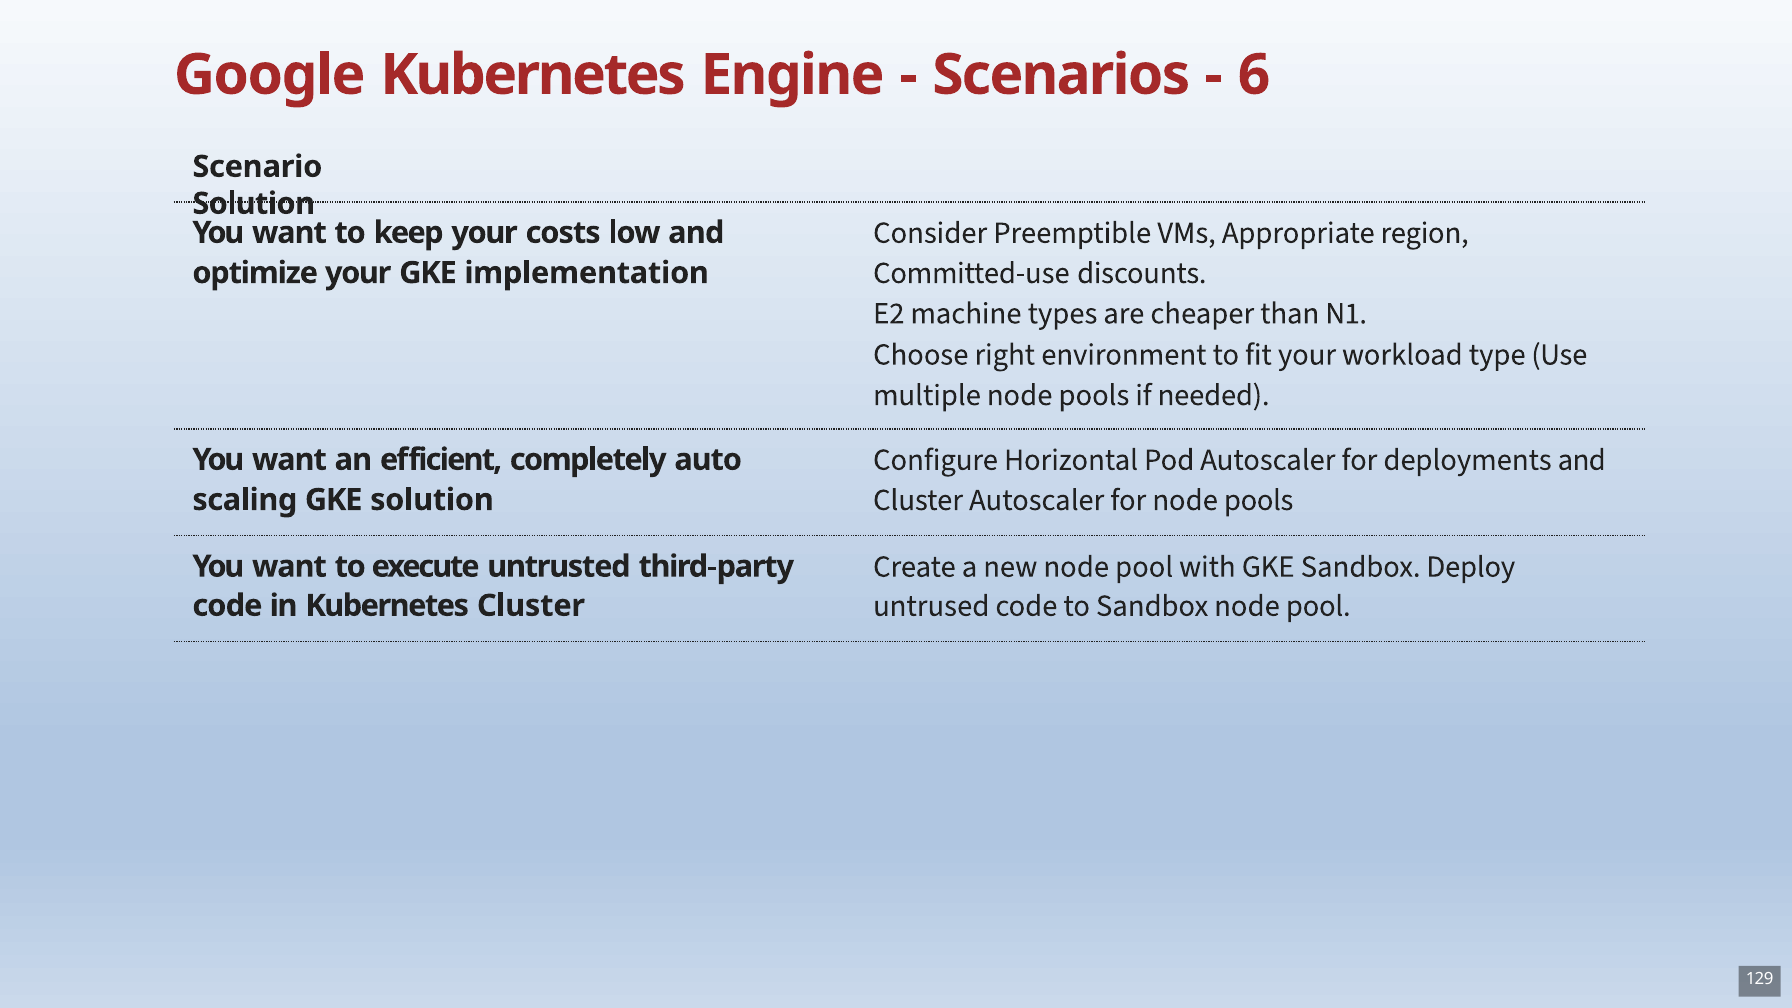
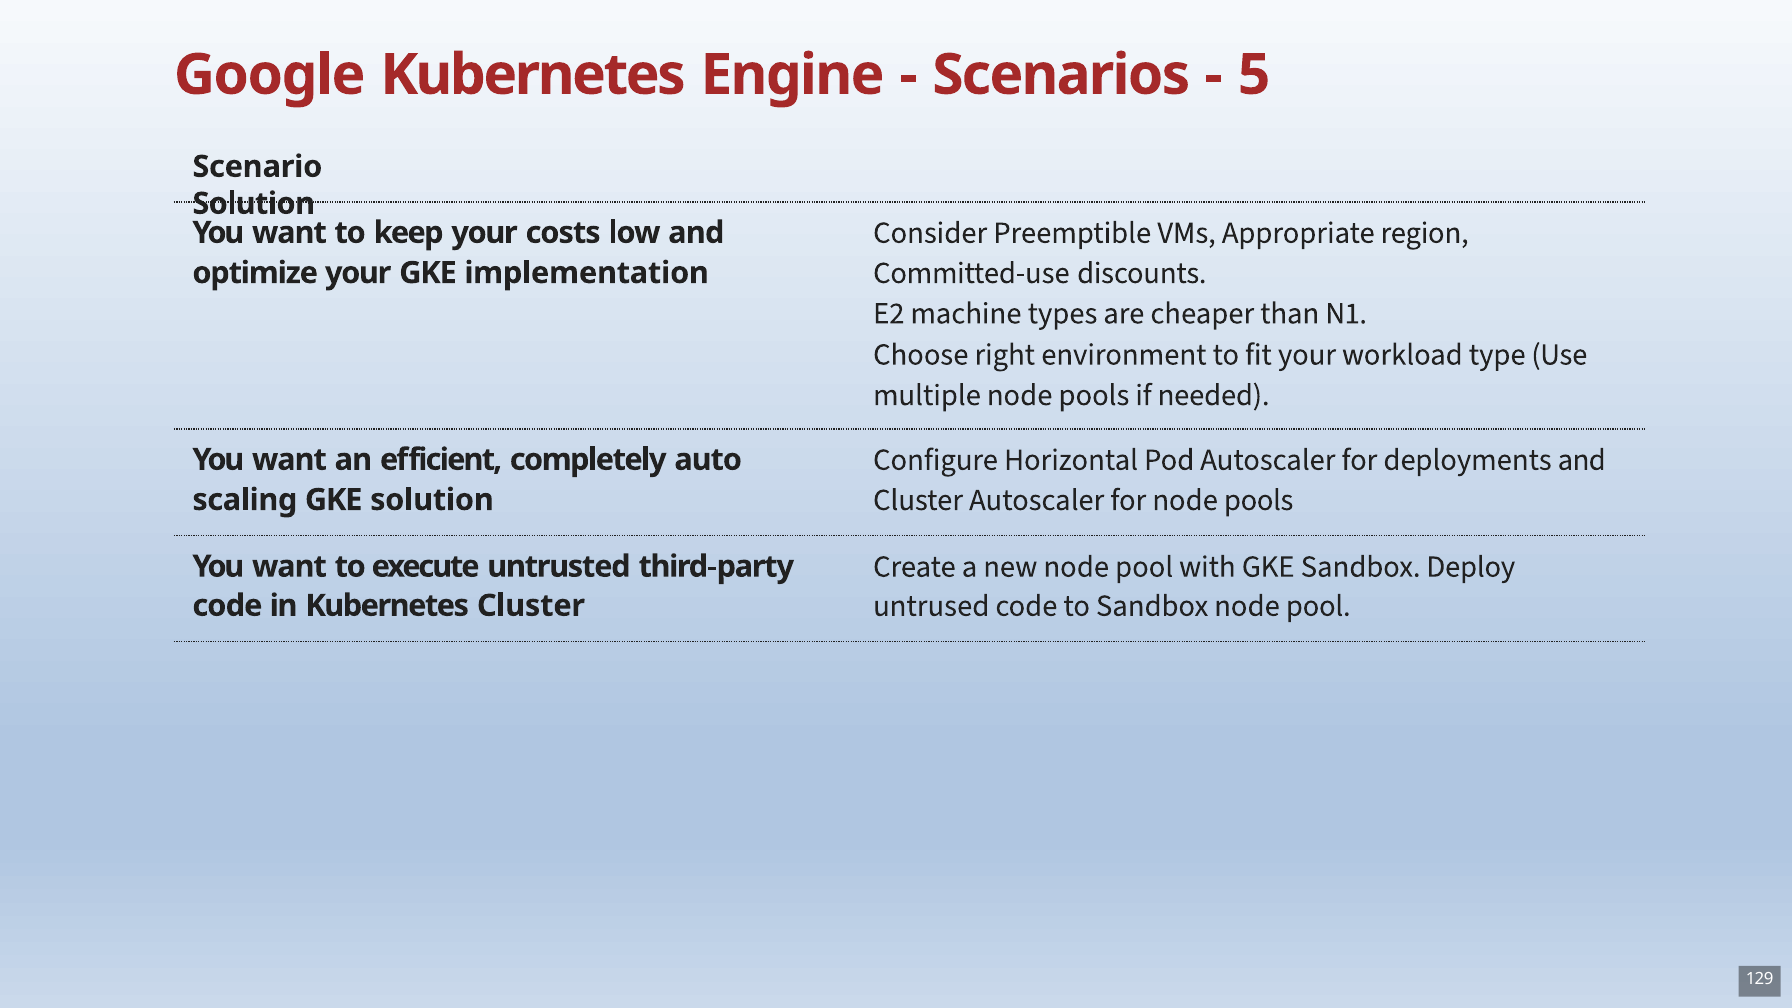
6: 6 -> 5
